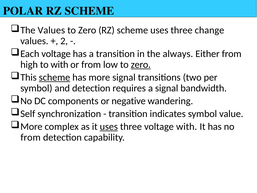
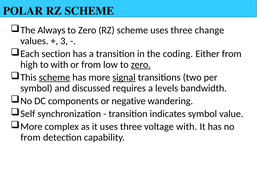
The Values: Values -> Always
2: 2 -> 3
Each voltage: voltage -> section
always: always -> coding
signal at (124, 77) underline: none -> present
and detection: detection -> discussed
a signal: signal -> levels
uses at (109, 126) underline: present -> none
